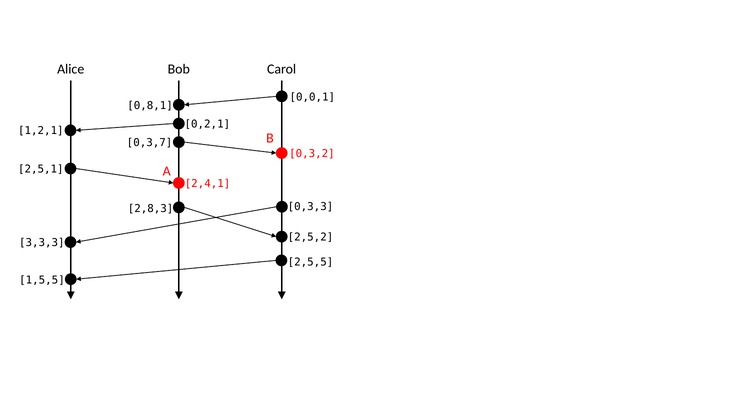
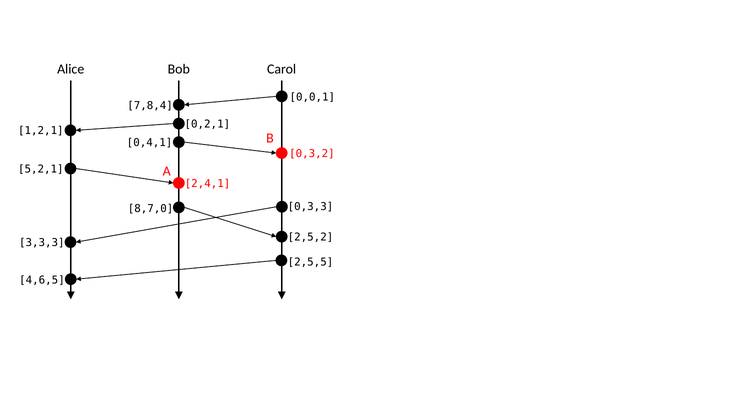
0,8,1: 0,8,1 -> 7,8,4
0,3,7: 0,3,7 -> 0,4,1
2,5,1: 2,5,1 -> 5,2,1
2,8,3: 2,8,3 -> 8,7,0
1,5,5: 1,5,5 -> 4,6,5
